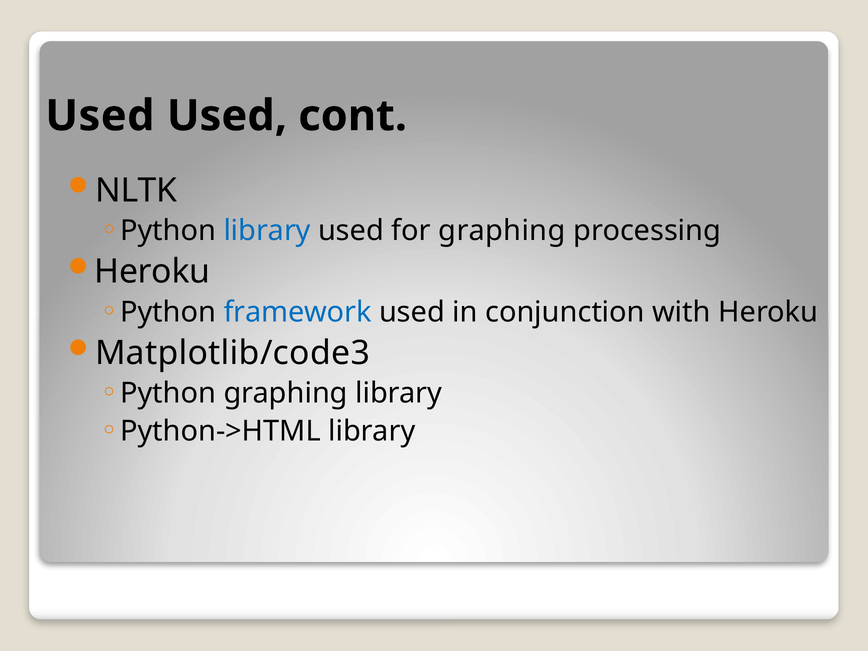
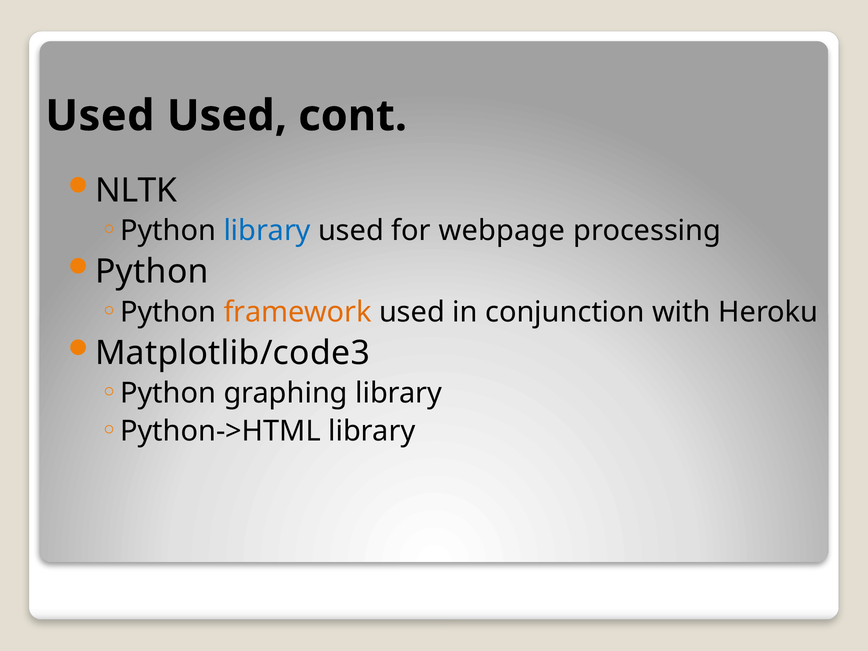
for graphing: graphing -> webpage
Heroku at (152, 272): Heroku -> Python
framework colour: blue -> orange
